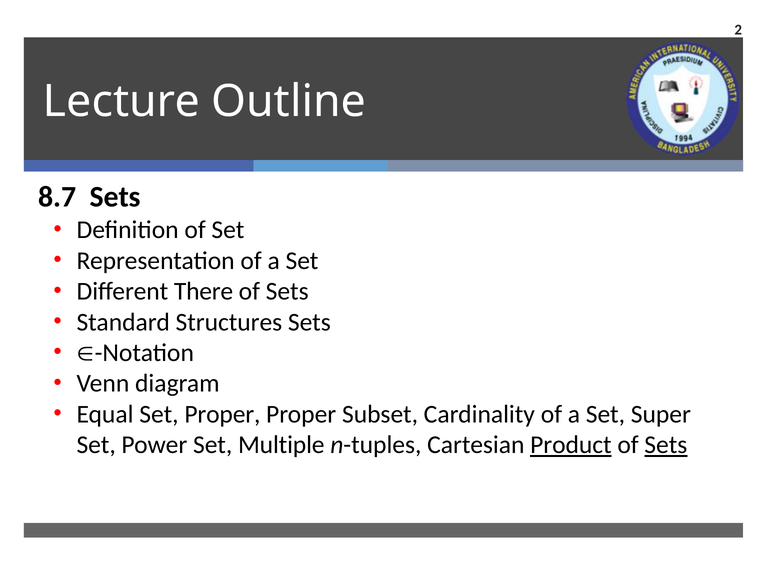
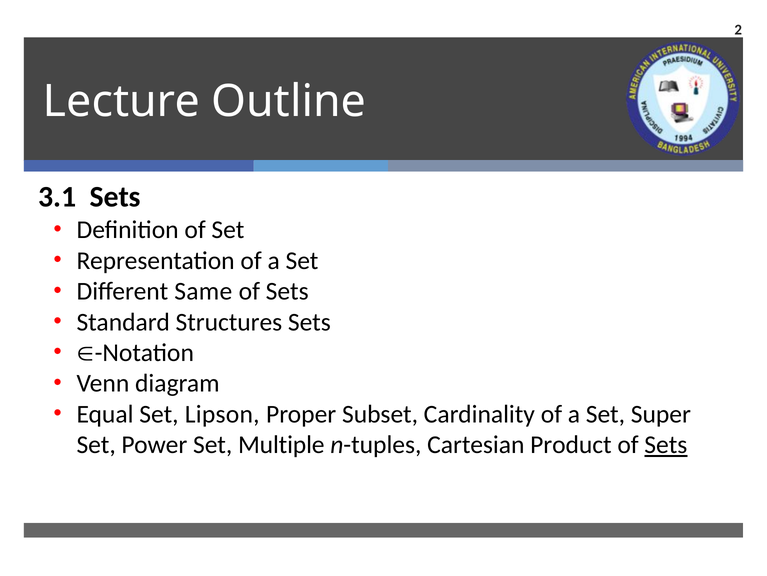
8.7: 8.7 -> 3.1
There: There -> Same
Set Proper: Proper -> Lipson
Product underline: present -> none
